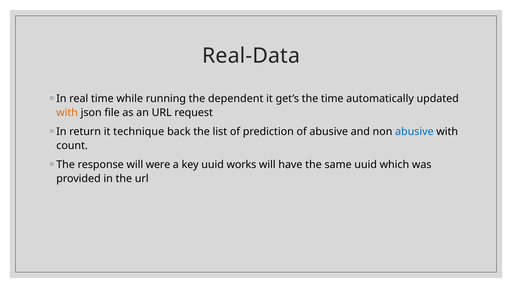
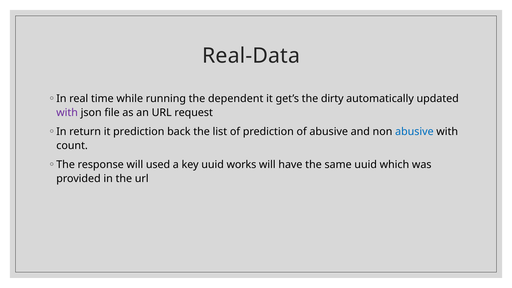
the time: time -> dirty
with at (67, 113) colour: orange -> purple
it technique: technique -> prediction
were: were -> used
